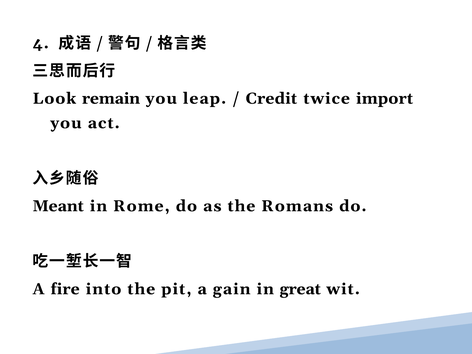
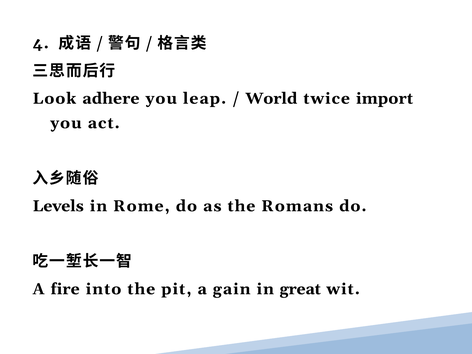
remain: remain -> adhere
Credit: Credit -> World
Meant: Meant -> Levels
